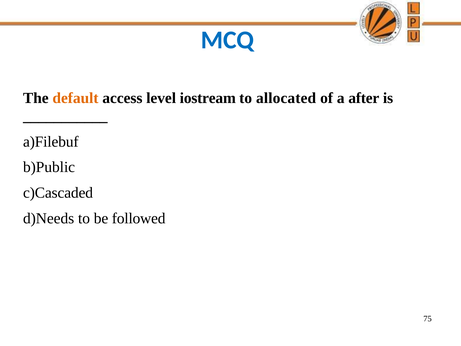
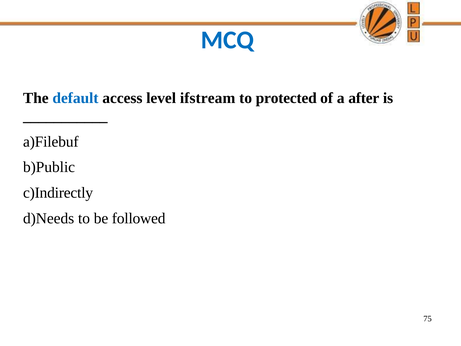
default colour: orange -> blue
iostream: iostream -> ifstream
allocated: allocated -> protected
c)Cascaded: c)Cascaded -> c)Indirectly
